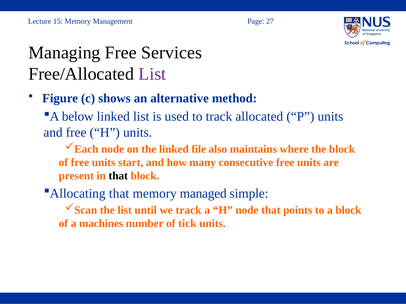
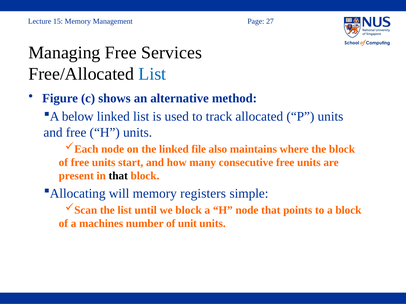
List at (152, 74) colour: purple -> blue
that at (119, 193): that -> will
managed: managed -> registers
we track: track -> block
tick: tick -> unit
